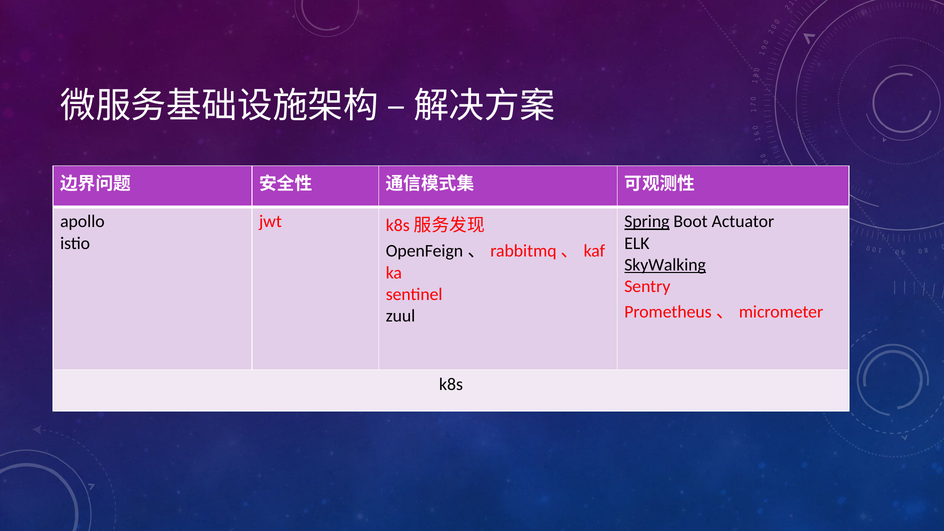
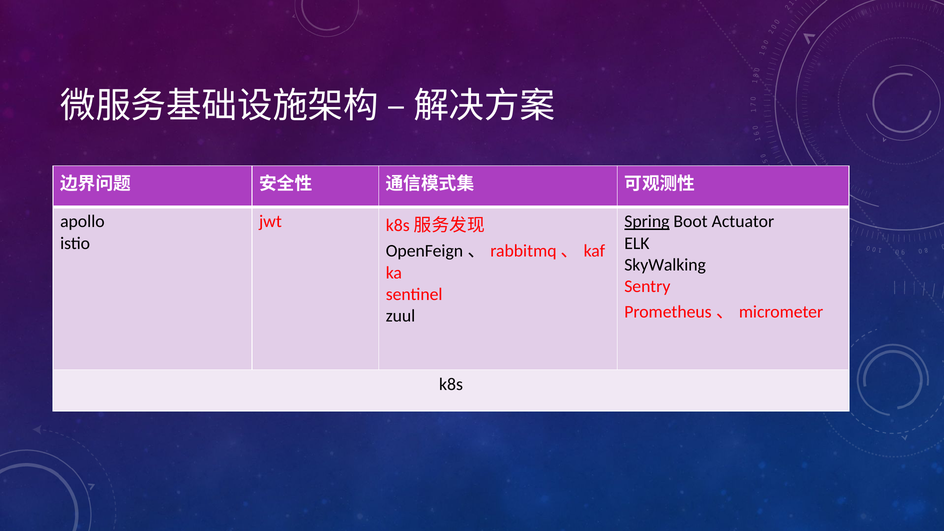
SkyWalking underline: present -> none
